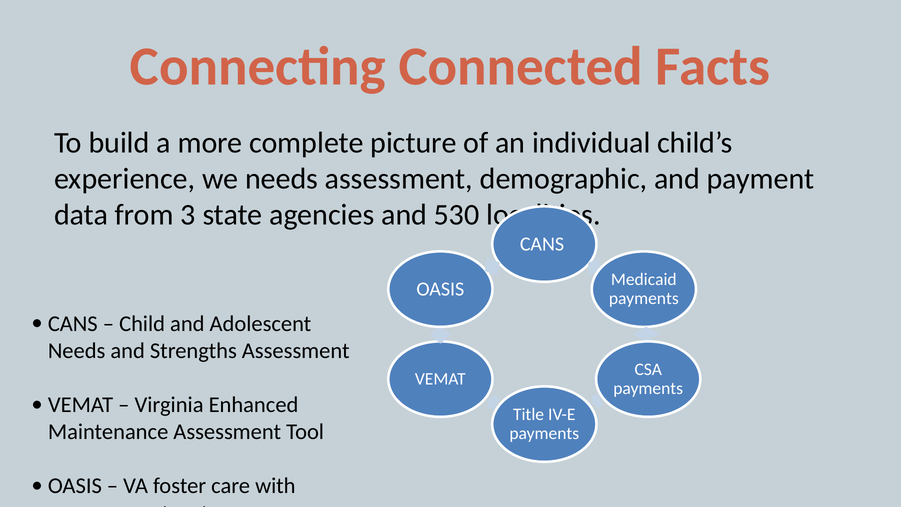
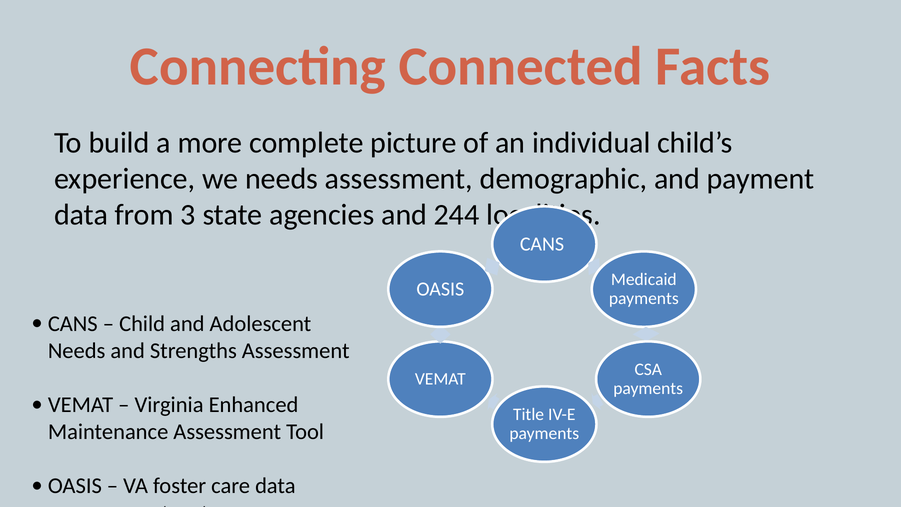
530: 530 -> 244
care with: with -> data
